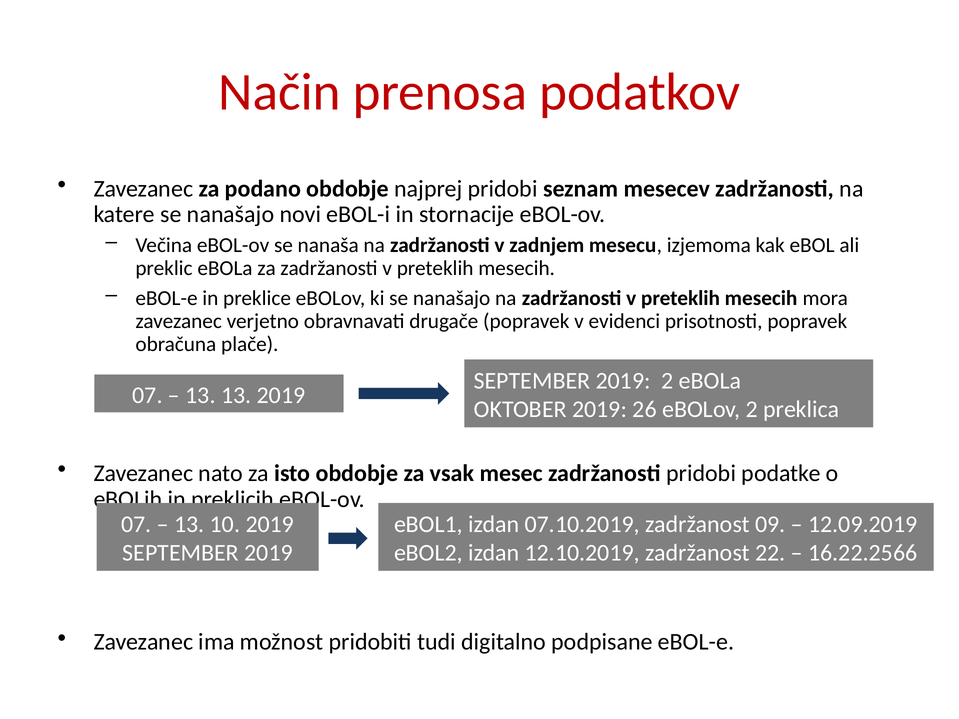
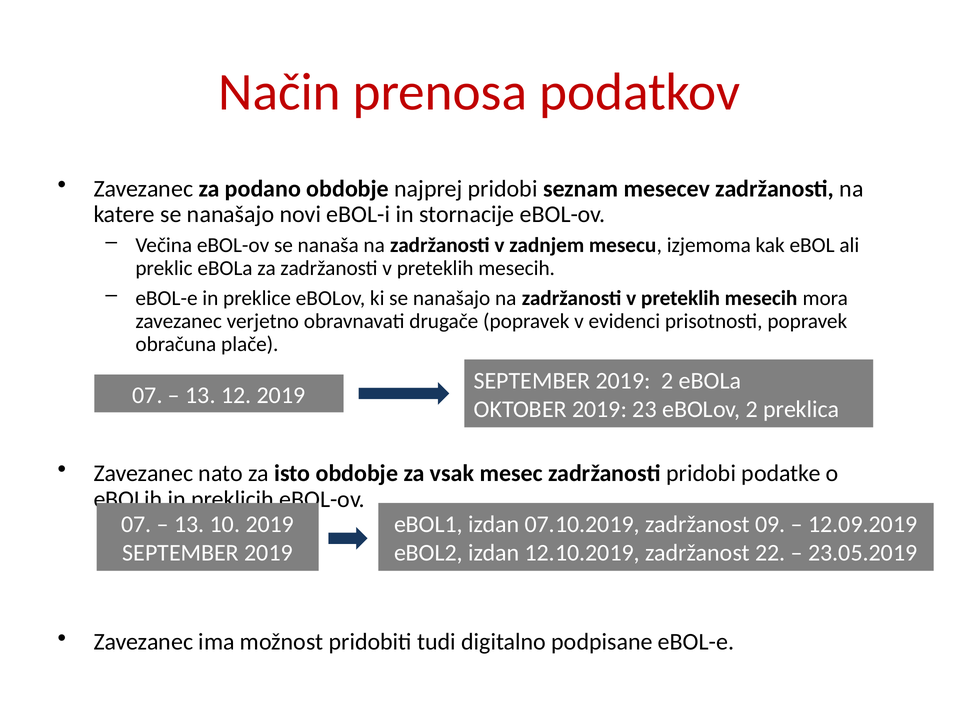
13 13: 13 -> 12
26: 26 -> 23
16.22.2566: 16.22.2566 -> 23.05.2019
